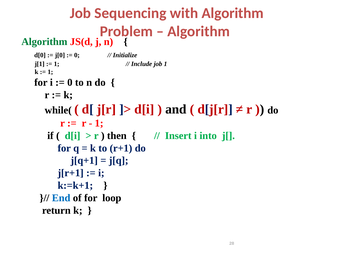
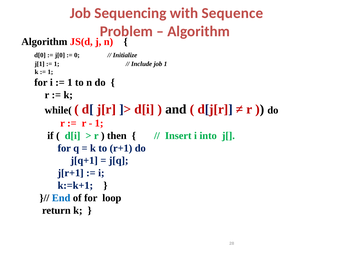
with Algorithm: Algorithm -> Sequence
Algorithm at (44, 42) colour: green -> black
0 at (70, 82): 0 -> 1
